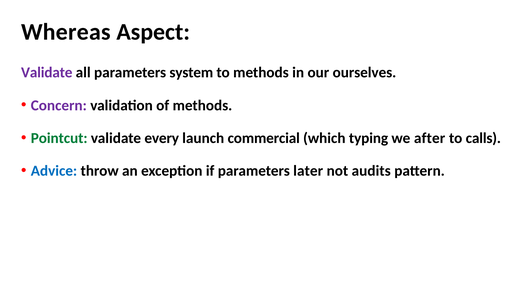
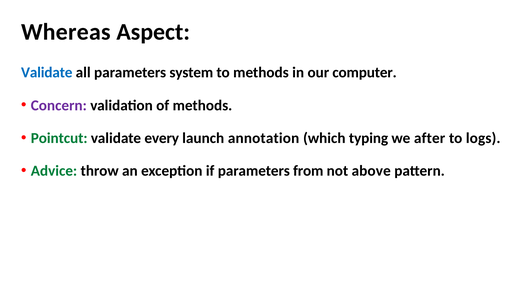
Validate at (47, 73) colour: purple -> blue
ourselves: ourselves -> computer
commercial: commercial -> annotation
calls: calls -> logs
Advice colour: blue -> green
later: later -> from
audits: audits -> above
